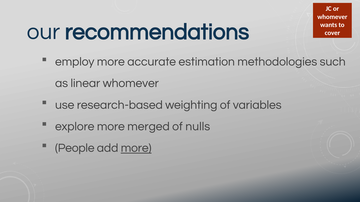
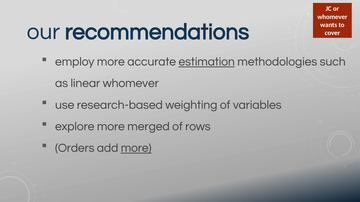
estimation underline: none -> present
nulls: nulls -> rows
People: People -> Orders
